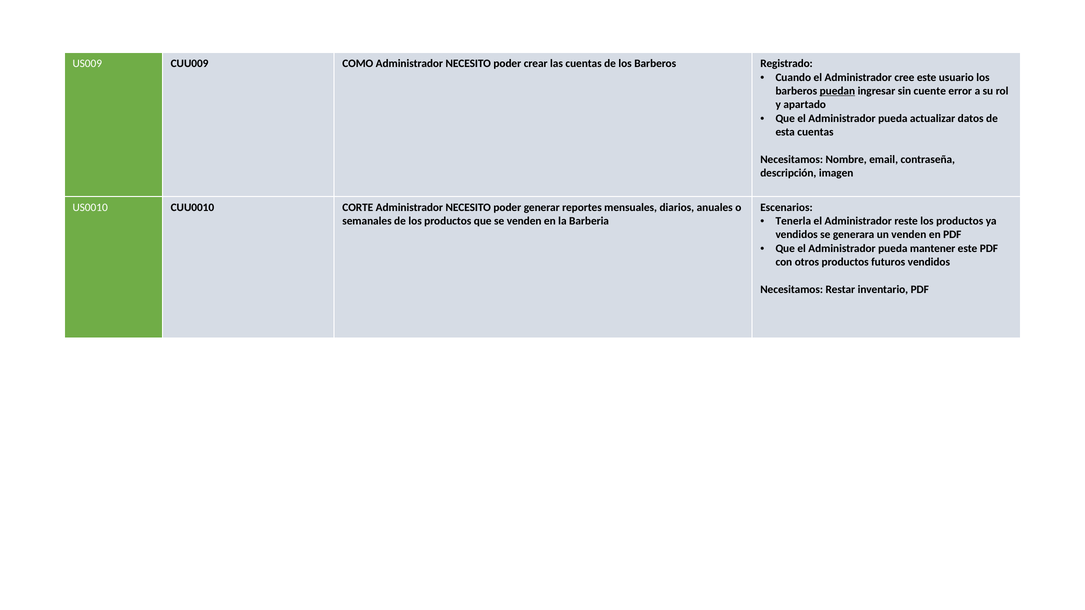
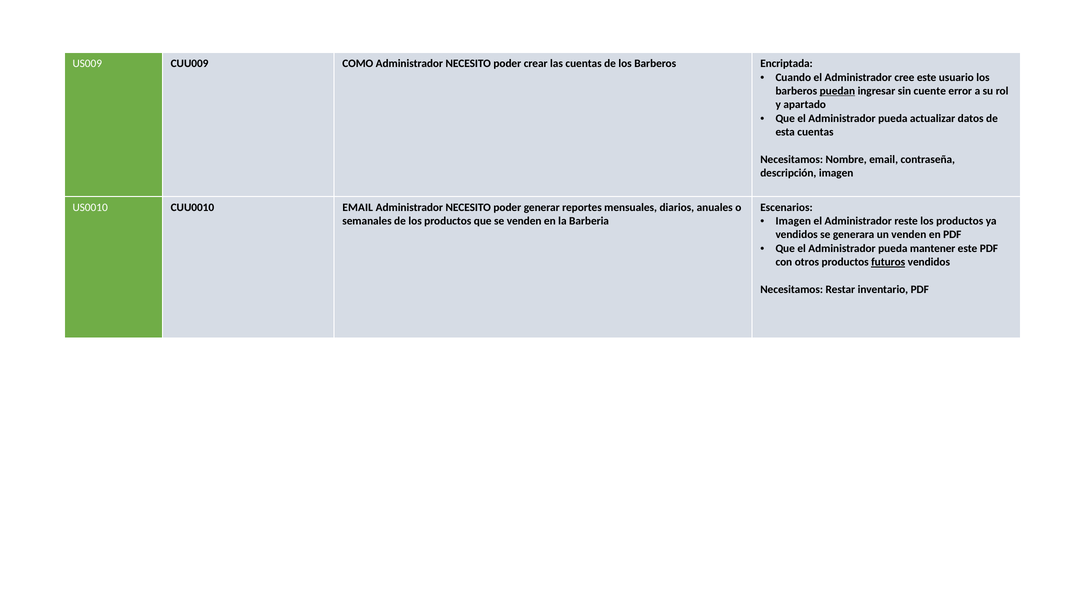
Registrado: Registrado -> Encriptada
CUU0010 CORTE: CORTE -> EMAIL
Tenerla at (793, 221): Tenerla -> Imagen
futuros underline: none -> present
